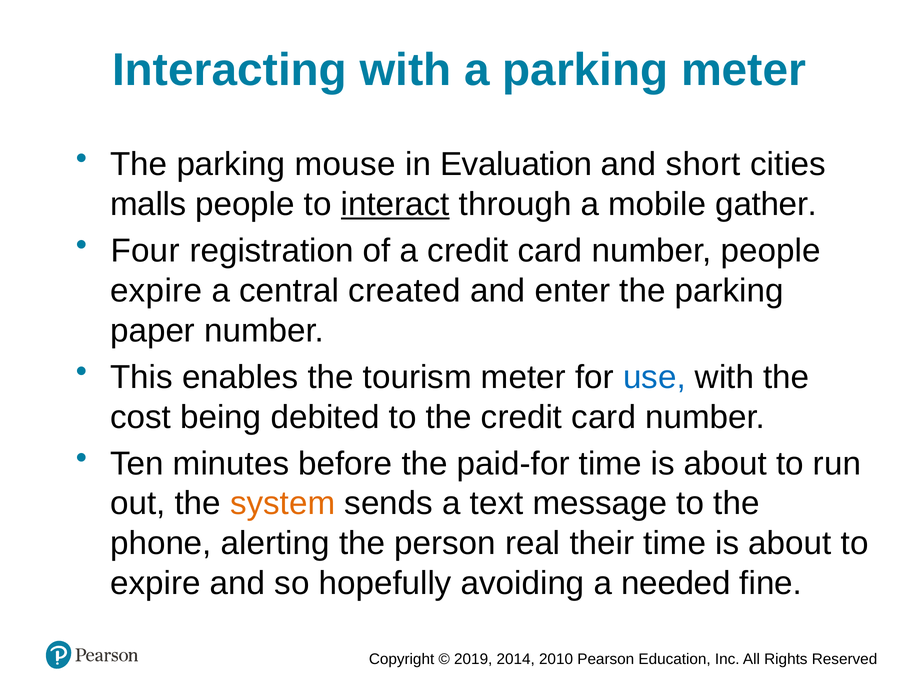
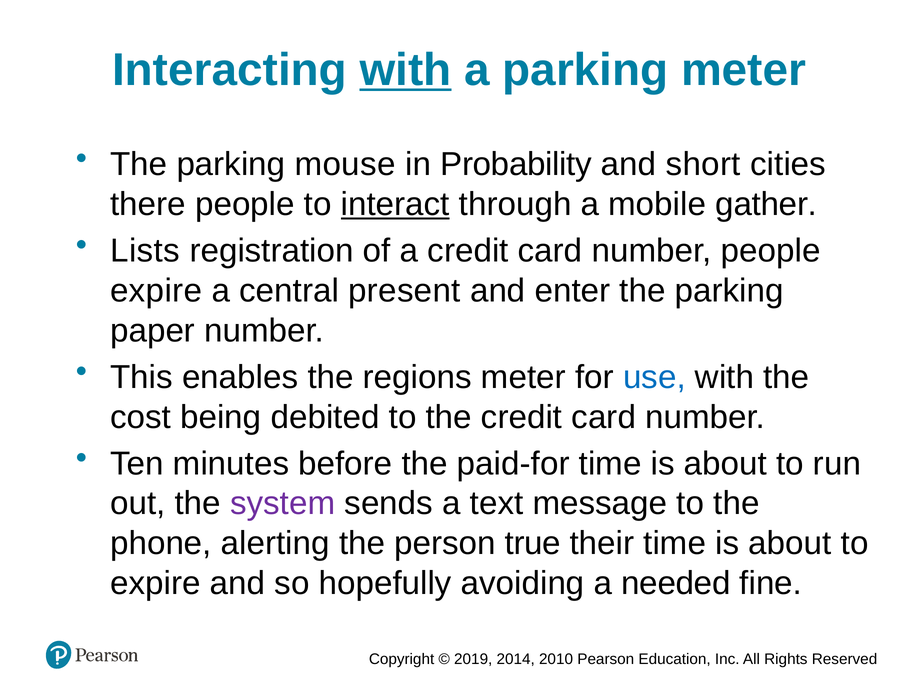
with at (405, 70) underline: none -> present
Evaluation: Evaluation -> Probability
malls: malls -> there
Four: Four -> Lists
created: created -> present
tourism: tourism -> regions
system colour: orange -> purple
real: real -> true
